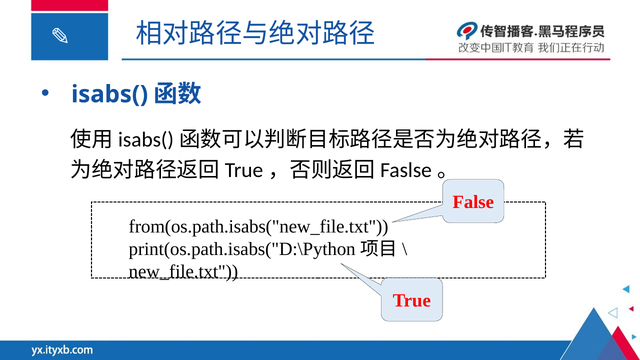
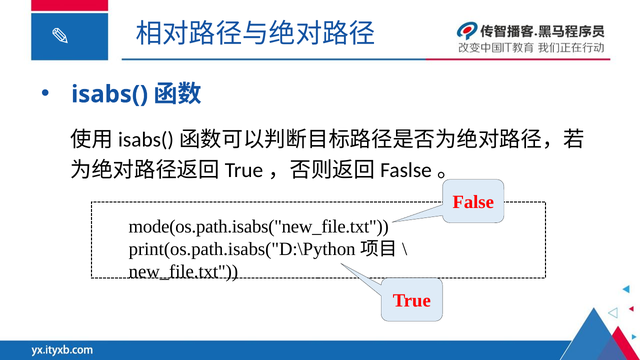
from(os.path.isabs("new_file.txt: from(os.path.isabs("new_file.txt -> mode(os.path.isabs("new_file.txt
